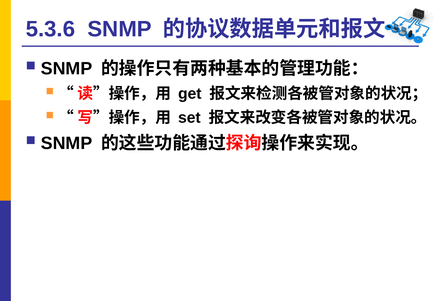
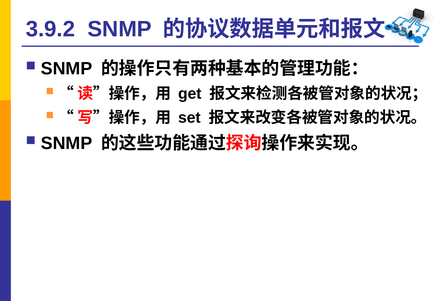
5.3.6: 5.3.6 -> 3.9.2
